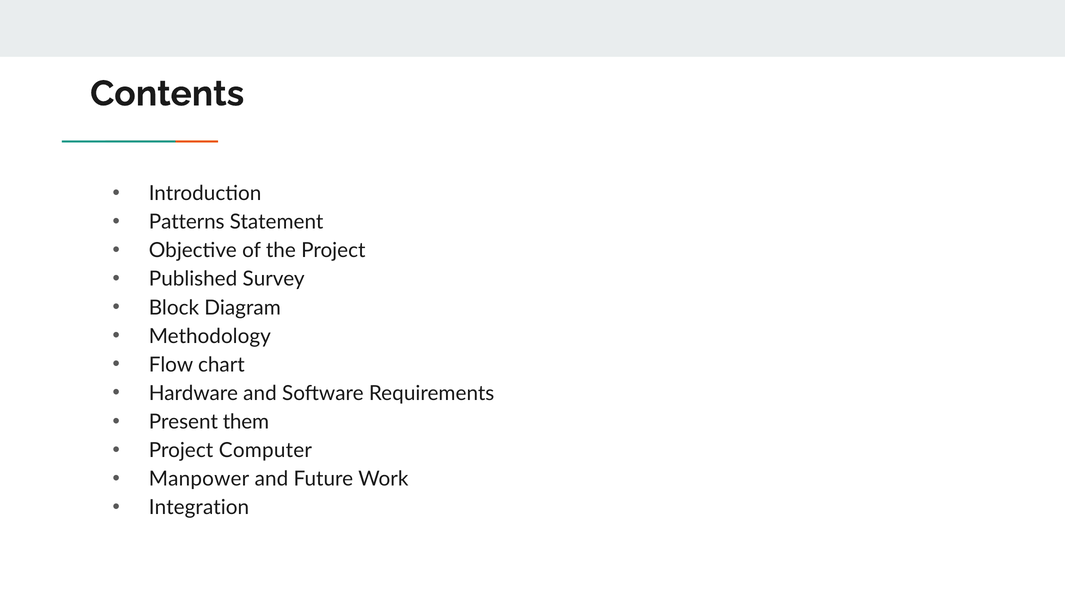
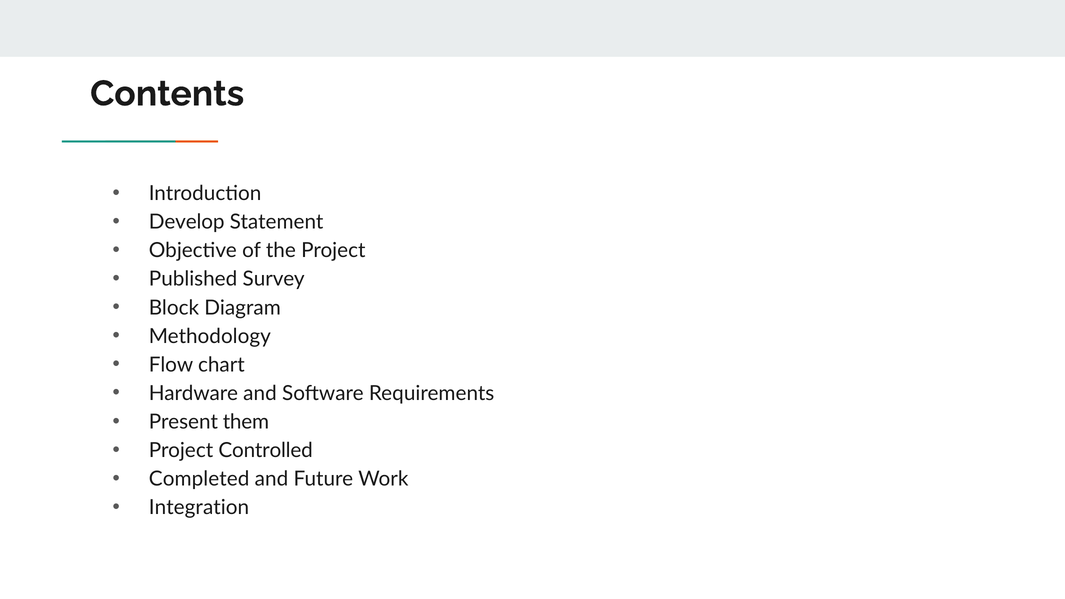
Patterns: Patterns -> Develop
Computer: Computer -> Controlled
Manpower: Manpower -> Completed
